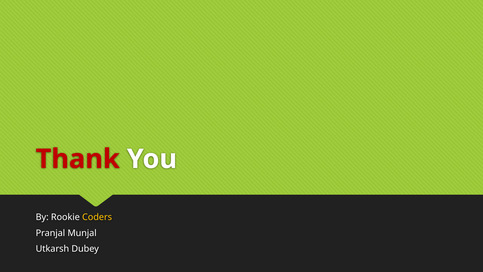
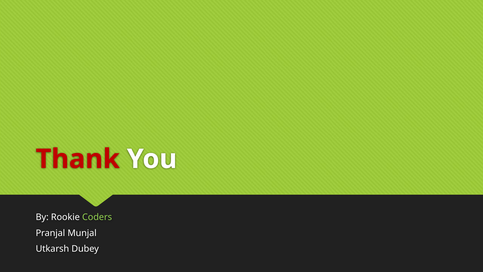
Coders colour: yellow -> light green
